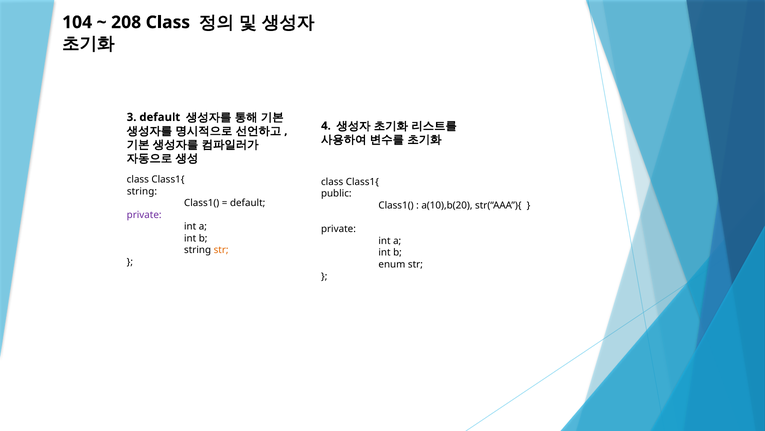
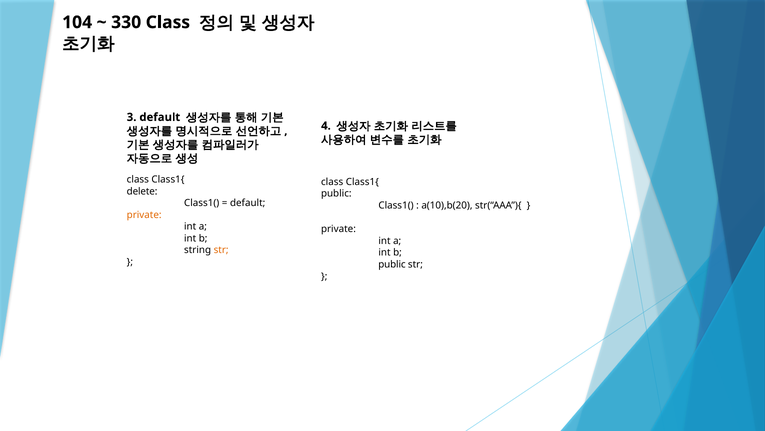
208: 208 -> 330
string at (142, 191): string -> delete
private at (144, 214) colour: purple -> orange
enum at (392, 264): enum -> public
